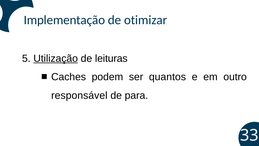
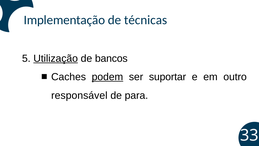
otimizar: otimizar -> técnicas
leituras: leituras -> bancos
podem underline: none -> present
quantos: quantos -> suportar
